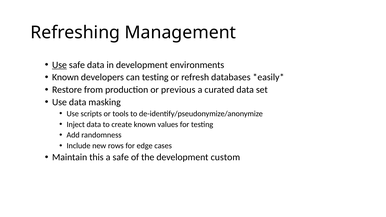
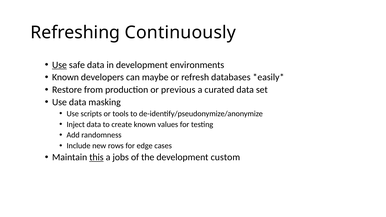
Management: Management -> Continuously
can testing: testing -> maybe
this underline: none -> present
a safe: safe -> jobs
